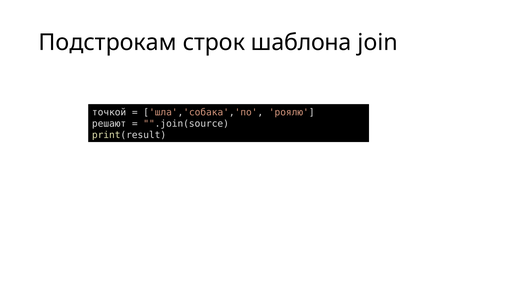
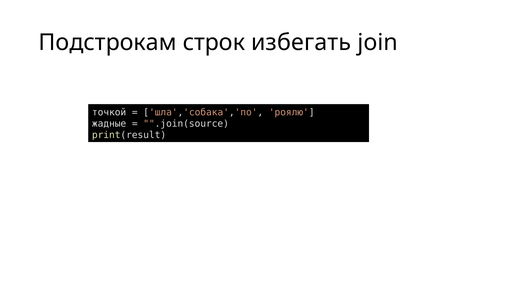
шаблона: шаблона -> избегать
решают: решают -> жадные
